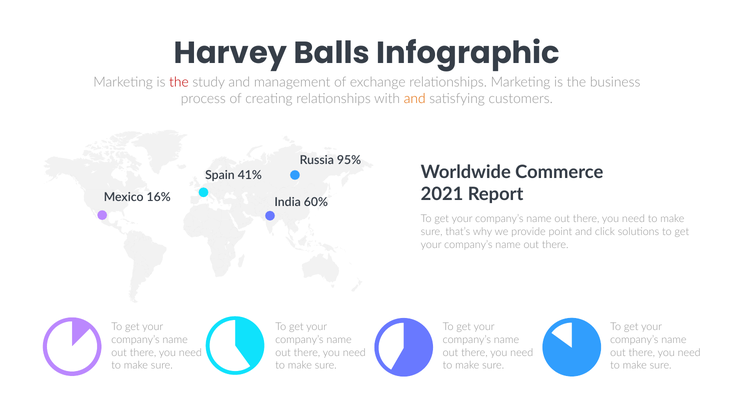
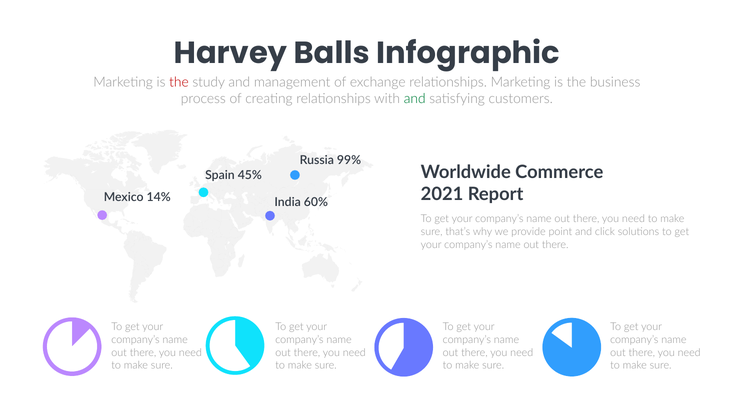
and at (415, 99) colour: orange -> green
95%: 95% -> 99%
41%: 41% -> 45%
16%: 16% -> 14%
